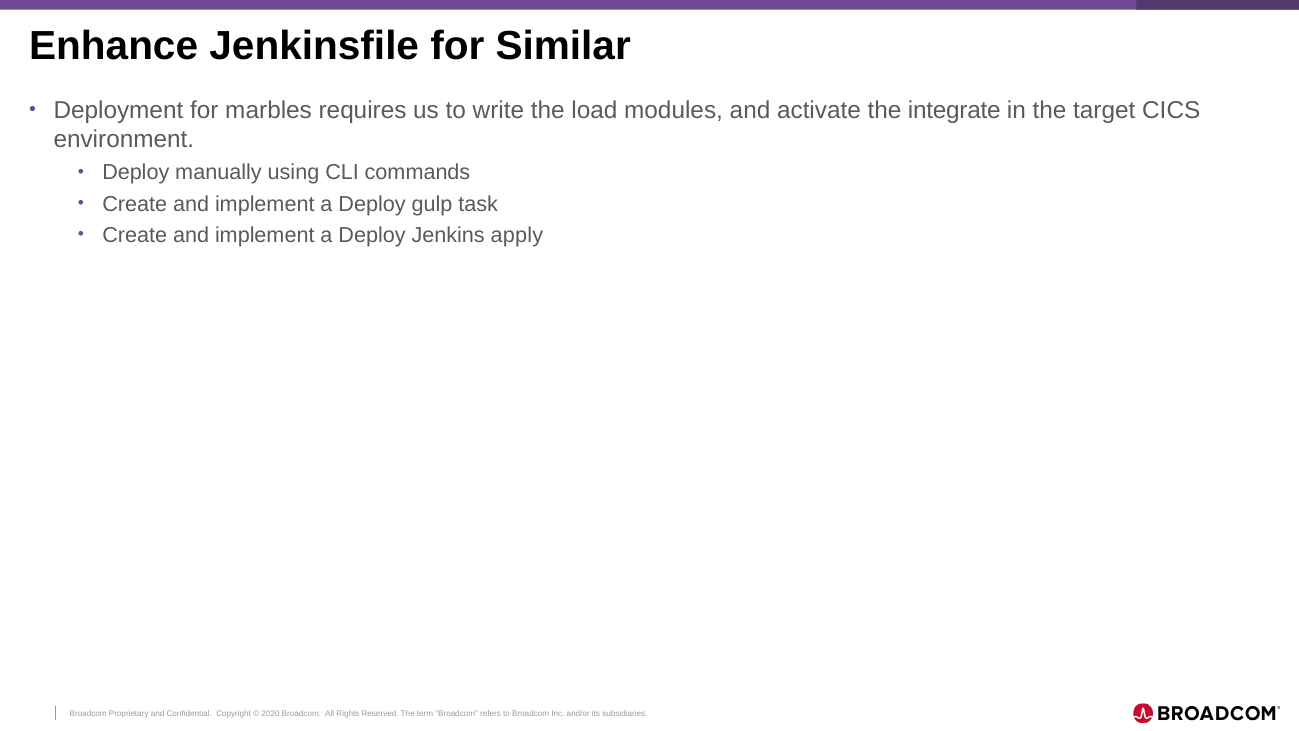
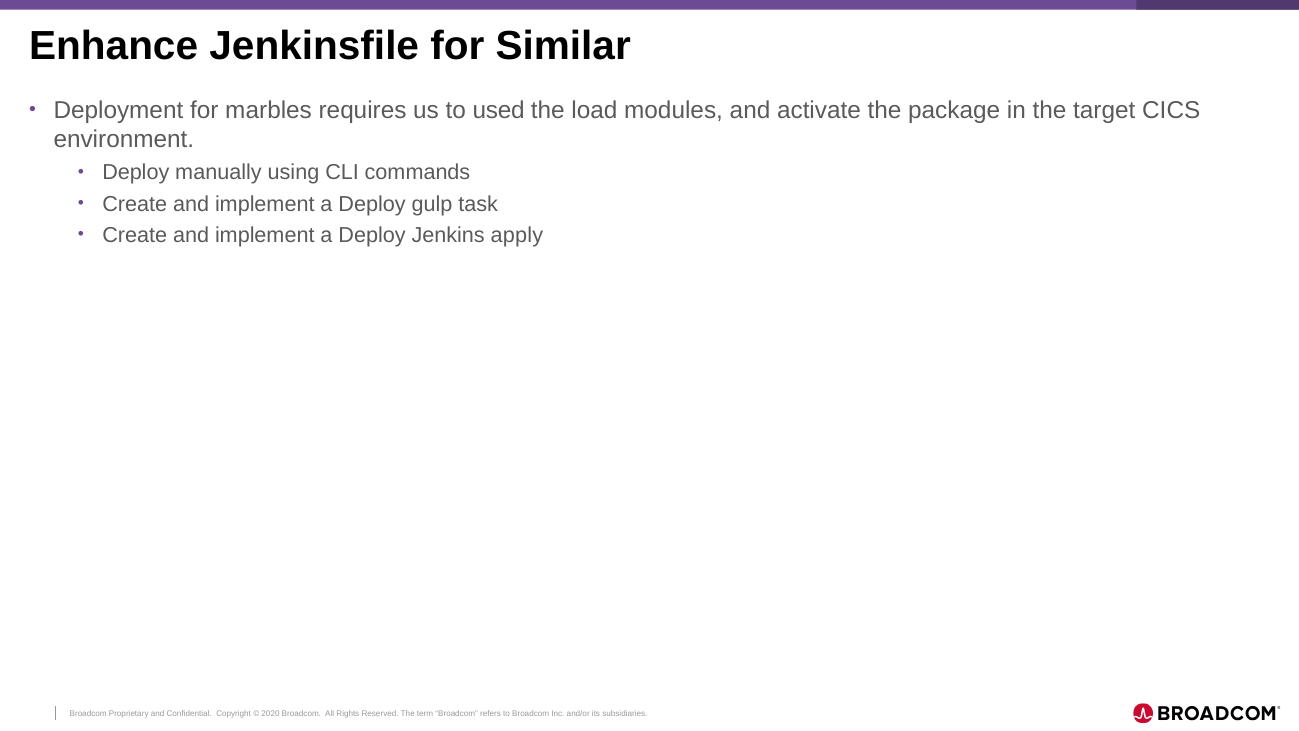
write: write -> used
integrate: integrate -> package
